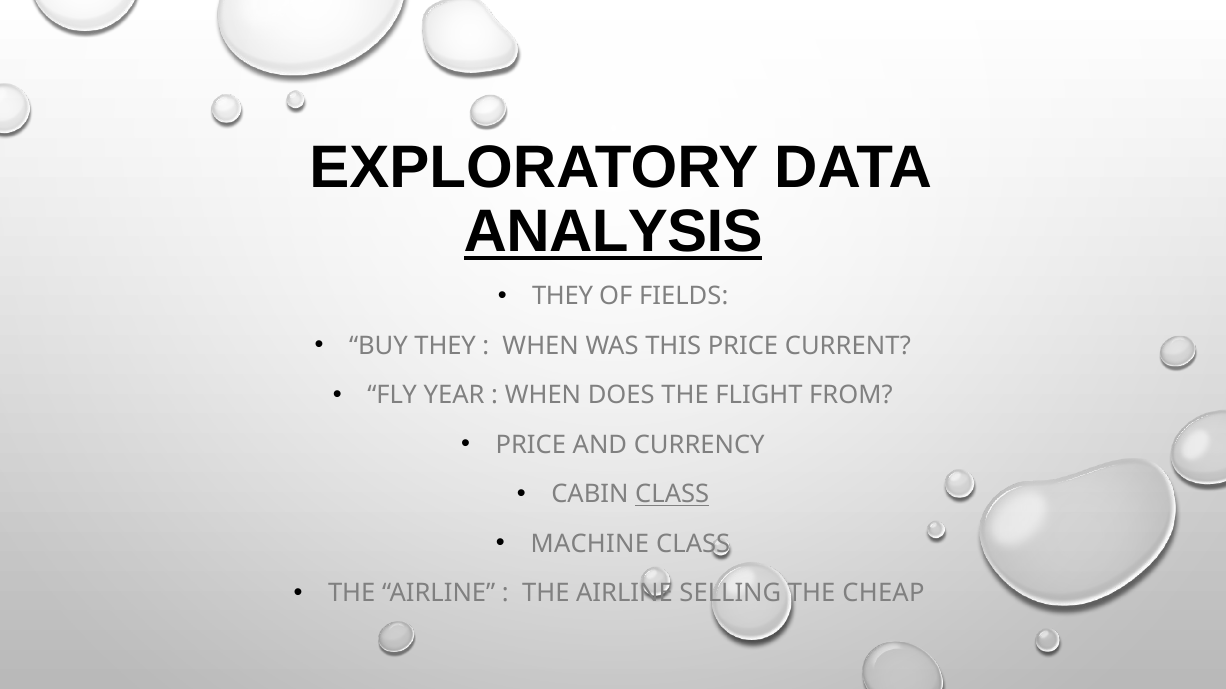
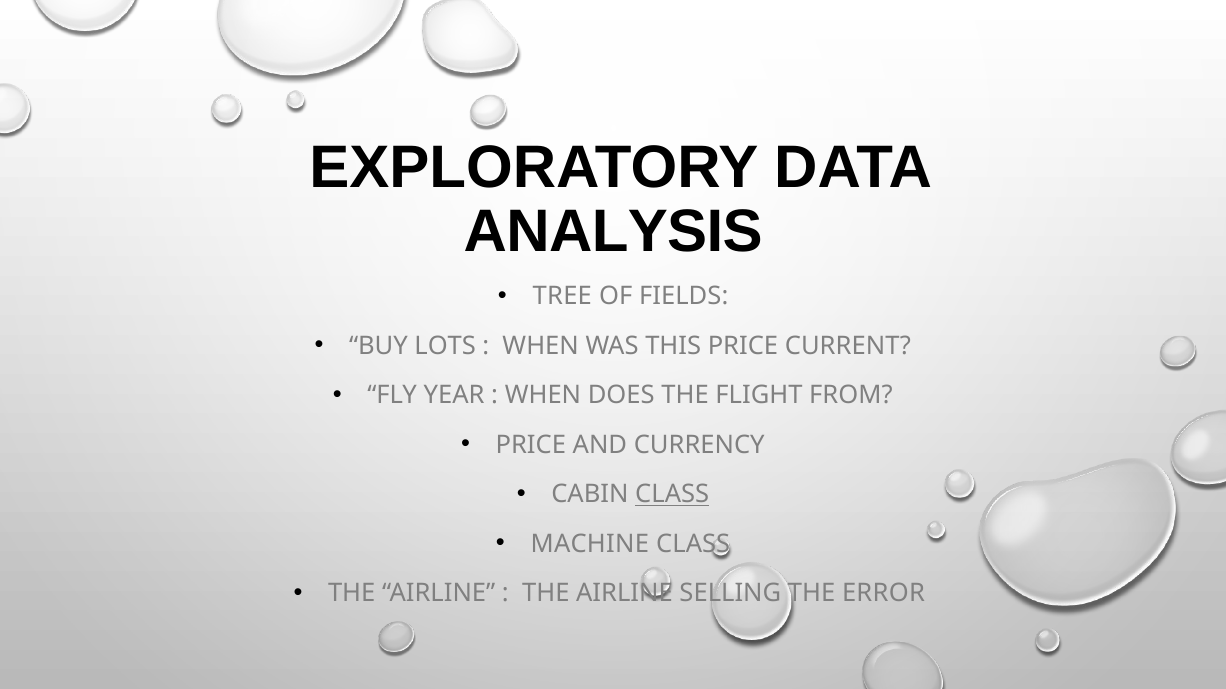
ANALYSIS underline: present -> none
THEY at (563, 297): THEY -> TREE
BUY THEY: THEY -> LOTS
CHEAP: CHEAP -> ERROR
